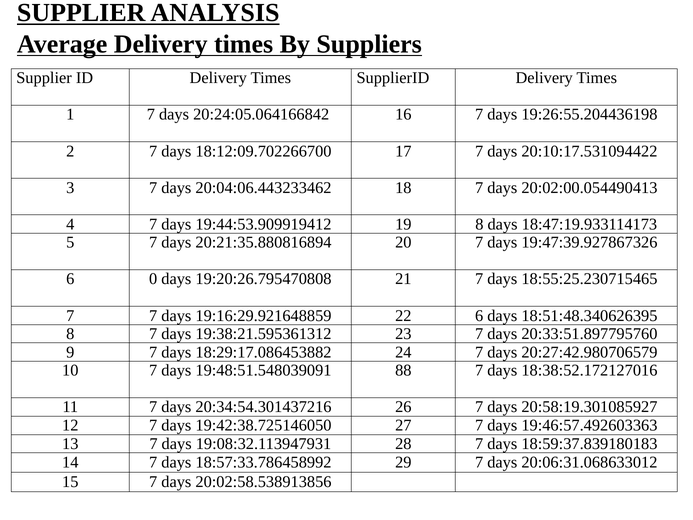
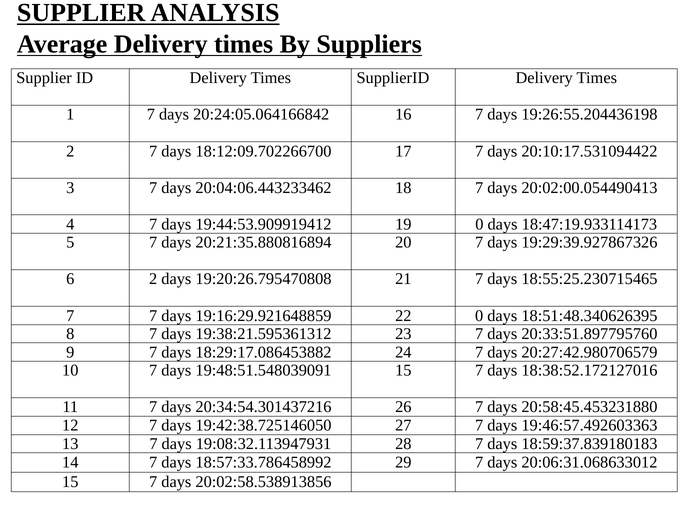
19 8: 8 -> 0
19:47:39.927867326: 19:47:39.927867326 -> 19:29:39.927867326
6 0: 0 -> 2
22 6: 6 -> 0
19:48:51.548039091 88: 88 -> 15
20:58:19.301085927: 20:58:19.301085927 -> 20:58:45.453231880
